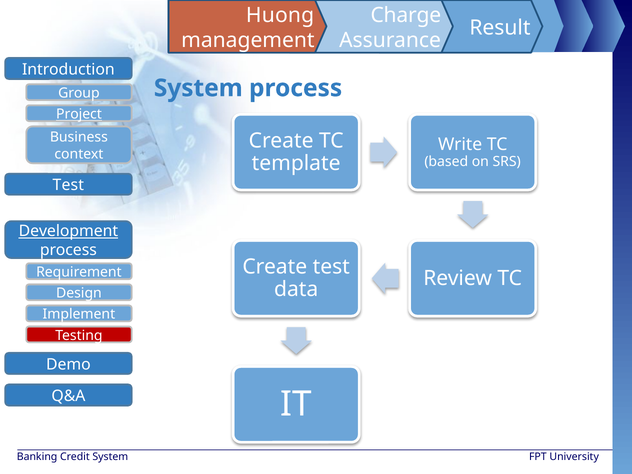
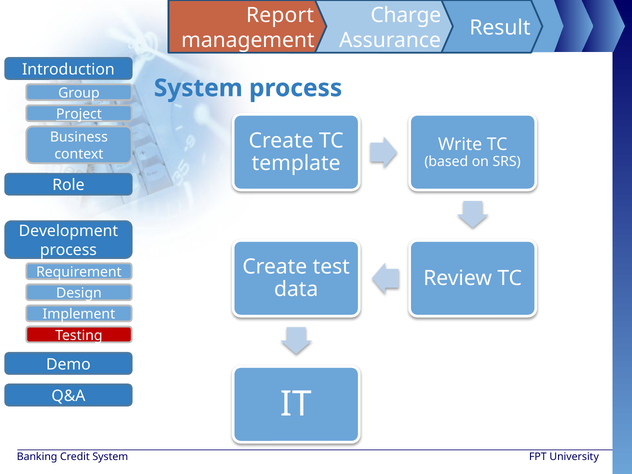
Huong: Huong -> Report
Test at (68, 185): Test -> Role
Development underline: present -> none
